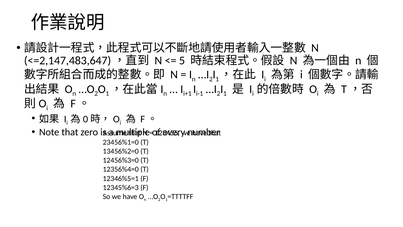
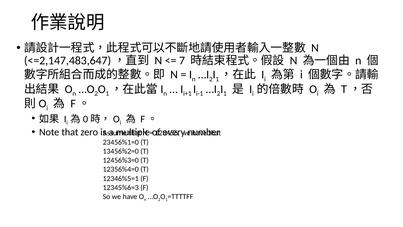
5: 5 -> 7
